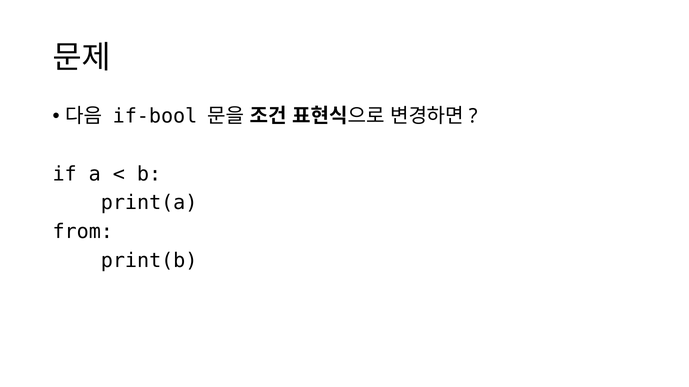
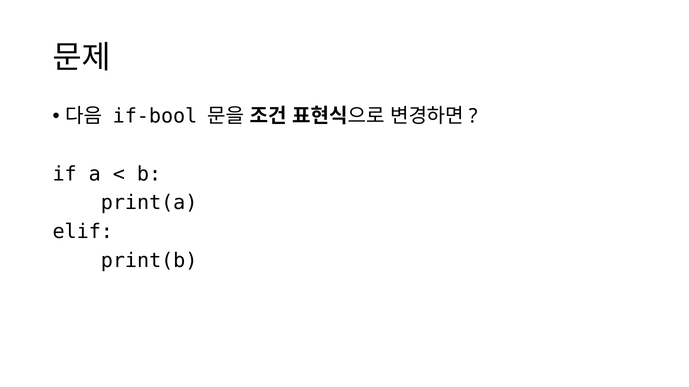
from: from -> elif
